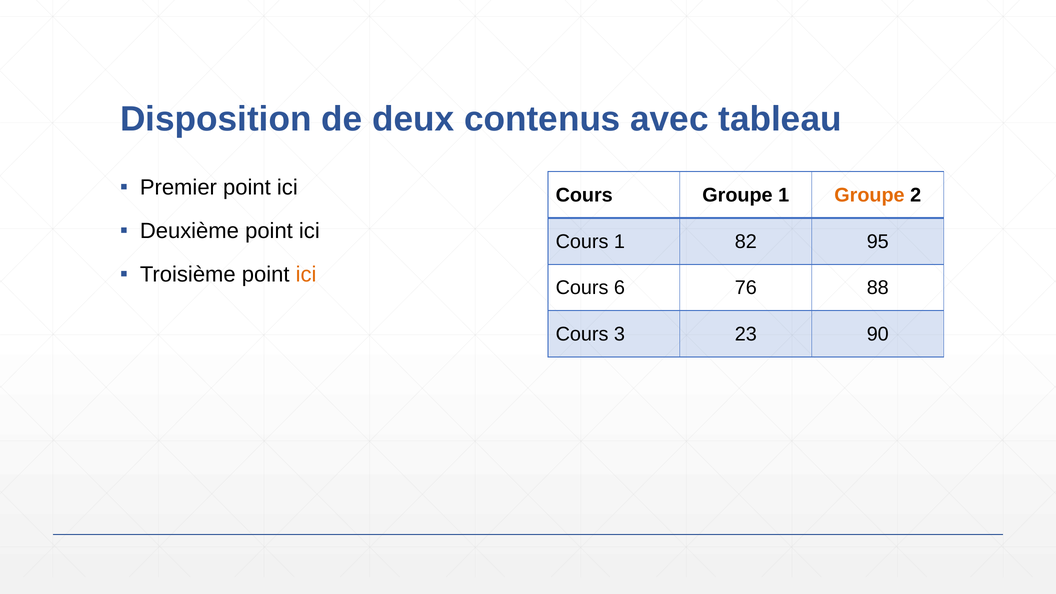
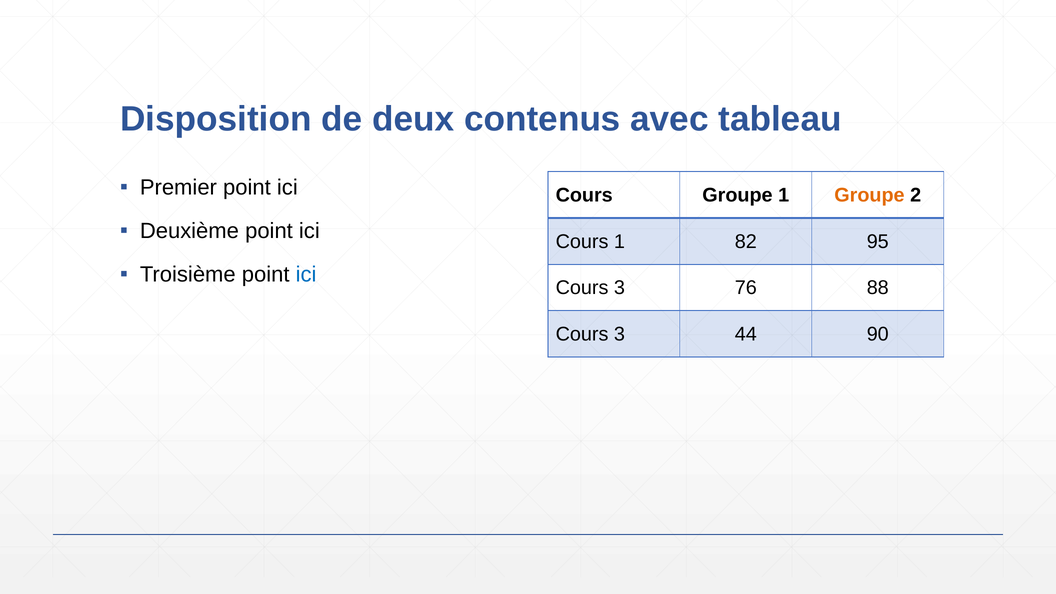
ici at (306, 274) colour: orange -> blue
6 at (619, 288): 6 -> 3
23: 23 -> 44
